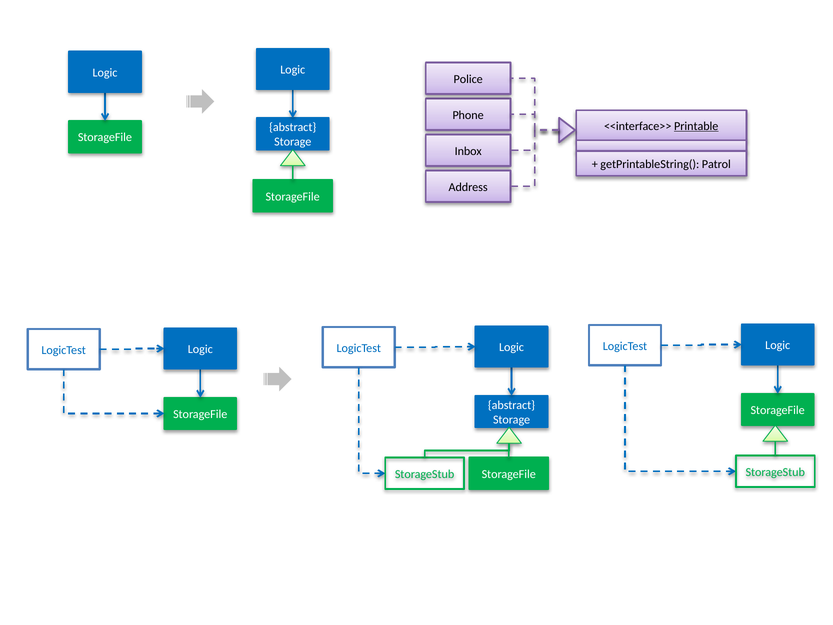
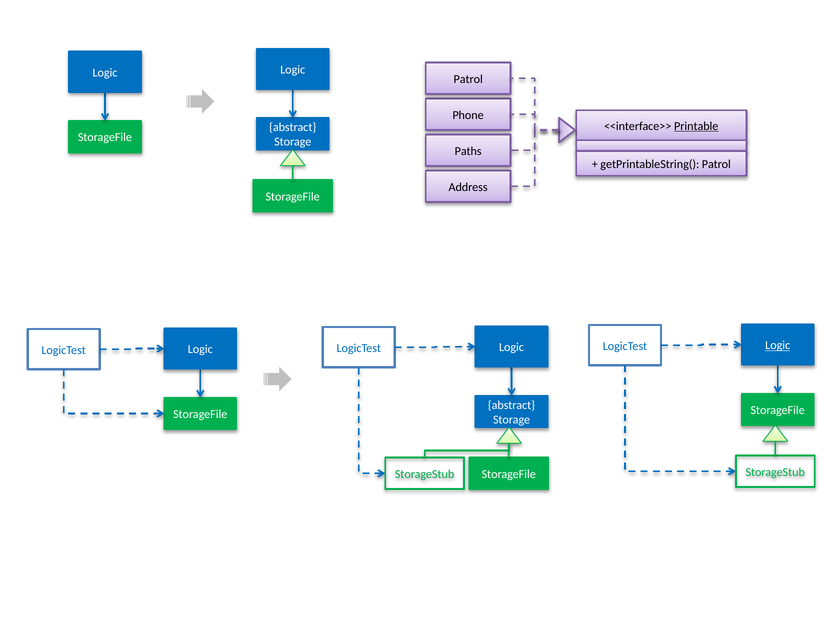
Police at (468, 79): Police -> Patrol
Inbox: Inbox -> Paths
Logic at (778, 345) underline: none -> present
